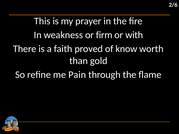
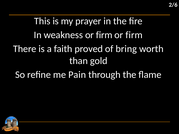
with at (134, 35): with -> firm
know: know -> bring
